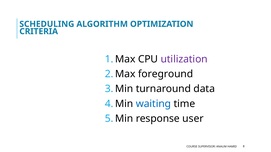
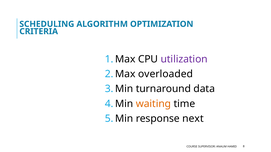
foreground: foreground -> overloaded
waiting colour: blue -> orange
user: user -> next
